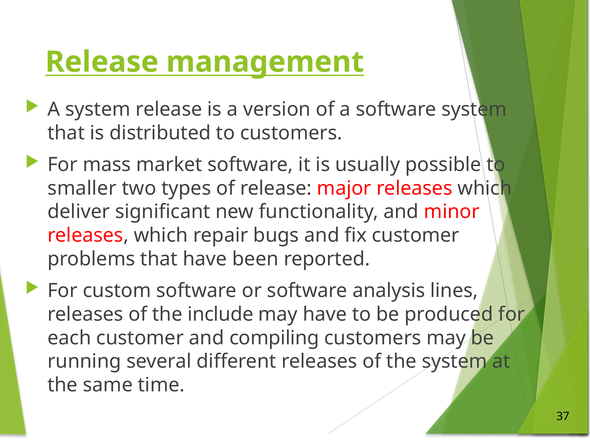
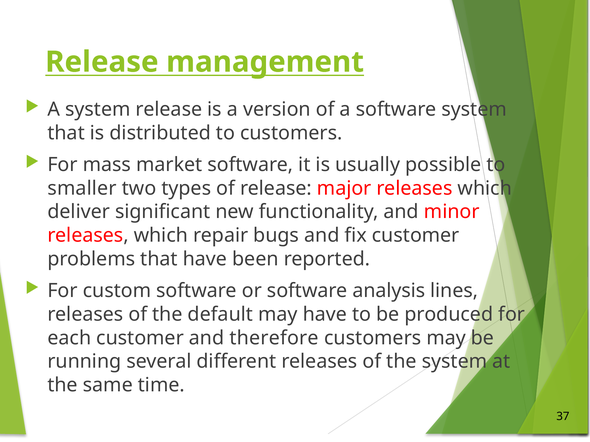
include: include -> default
compiling: compiling -> therefore
